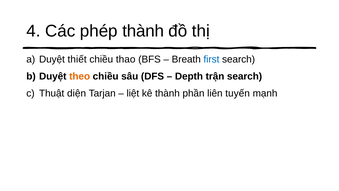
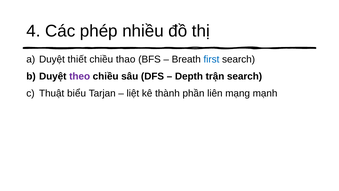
phép thành: thành -> nhiều
theo colour: orange -> purple
diện: diện -> biểu
tuyến: tuyến -> mạng
